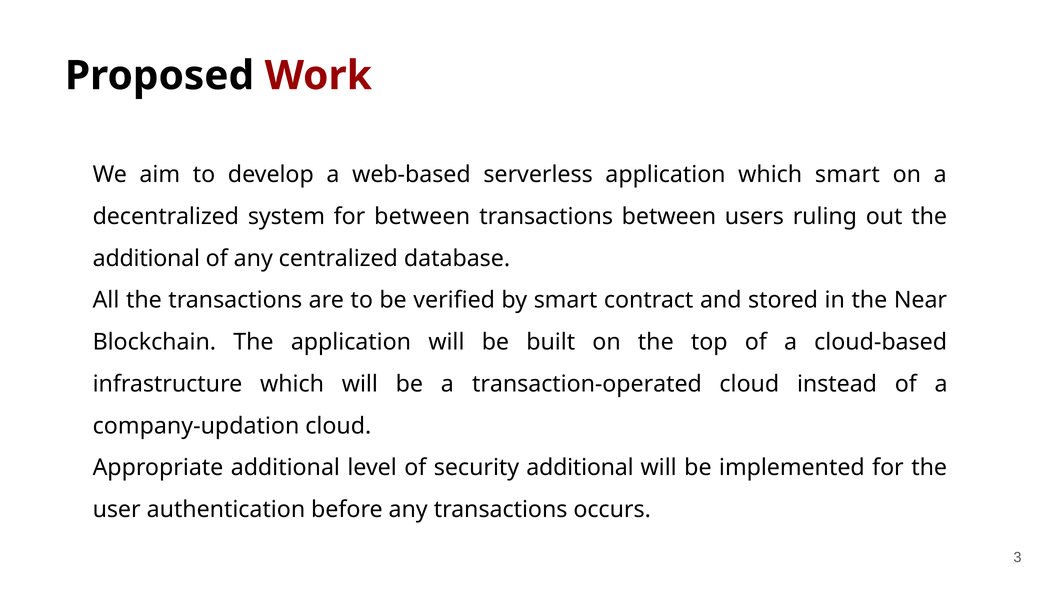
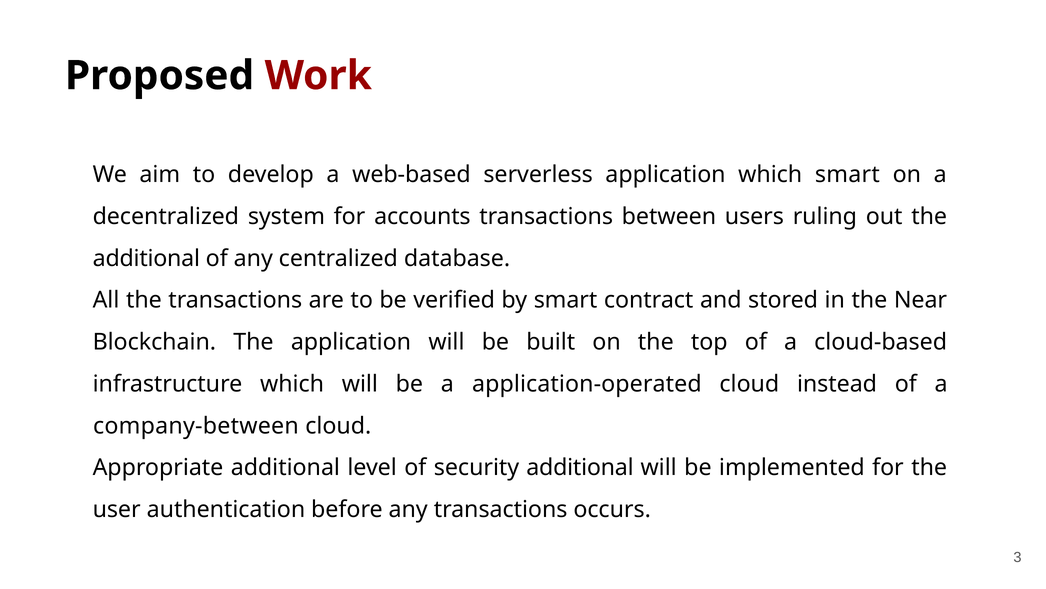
for between: between -> accounts
transaction-operated: transaction-operated -> application-operated
company-updation: company-updation -> company-between
